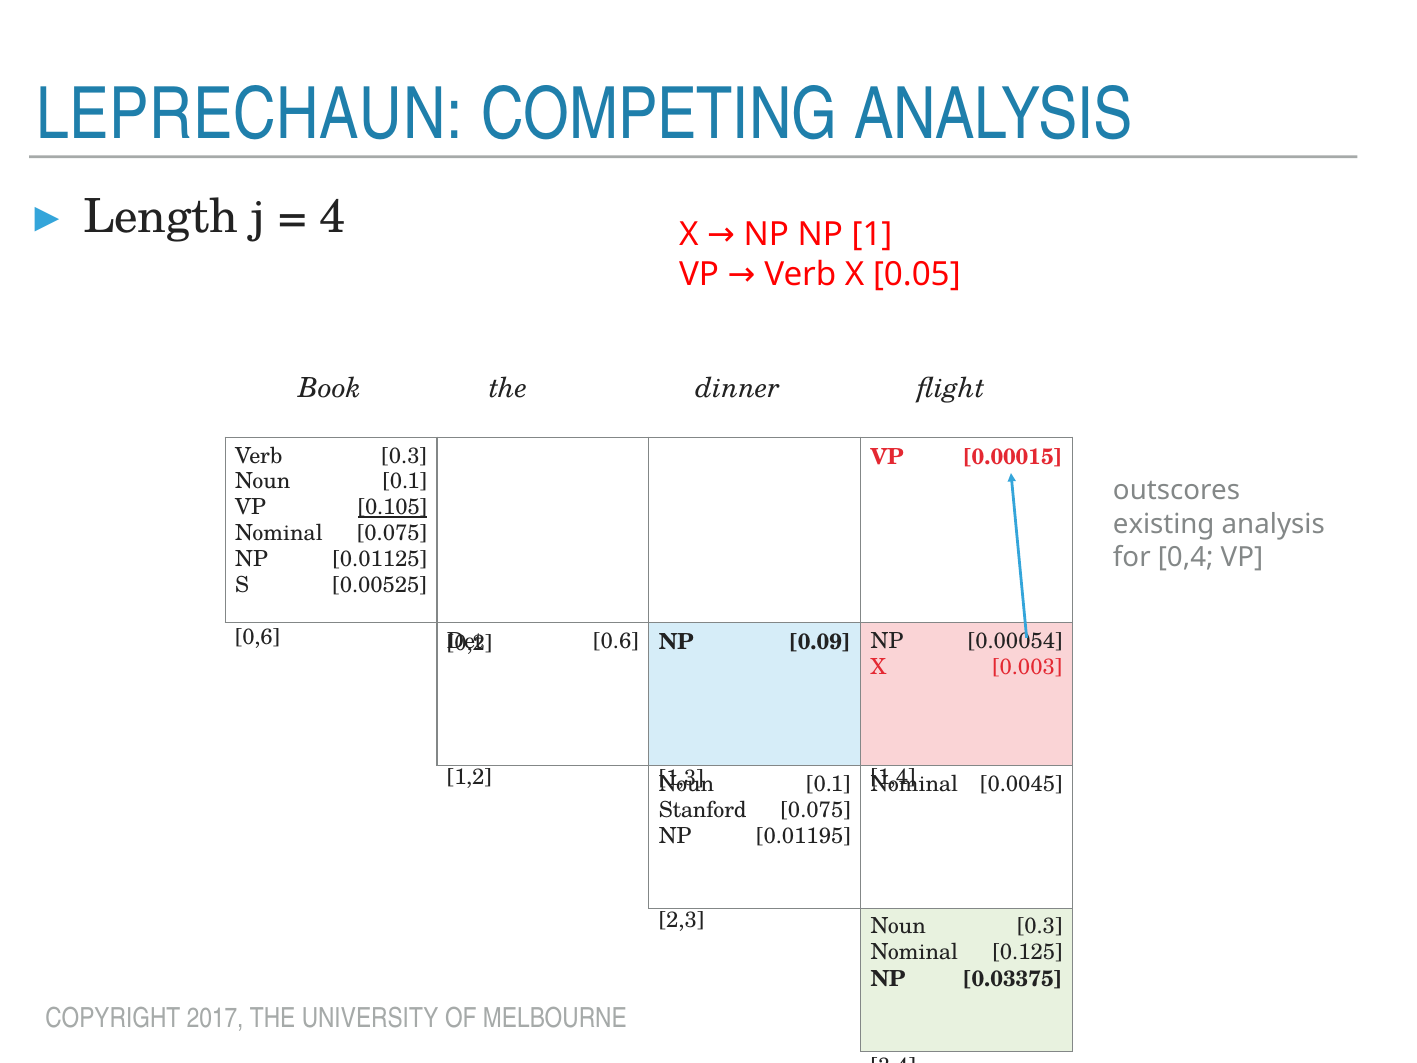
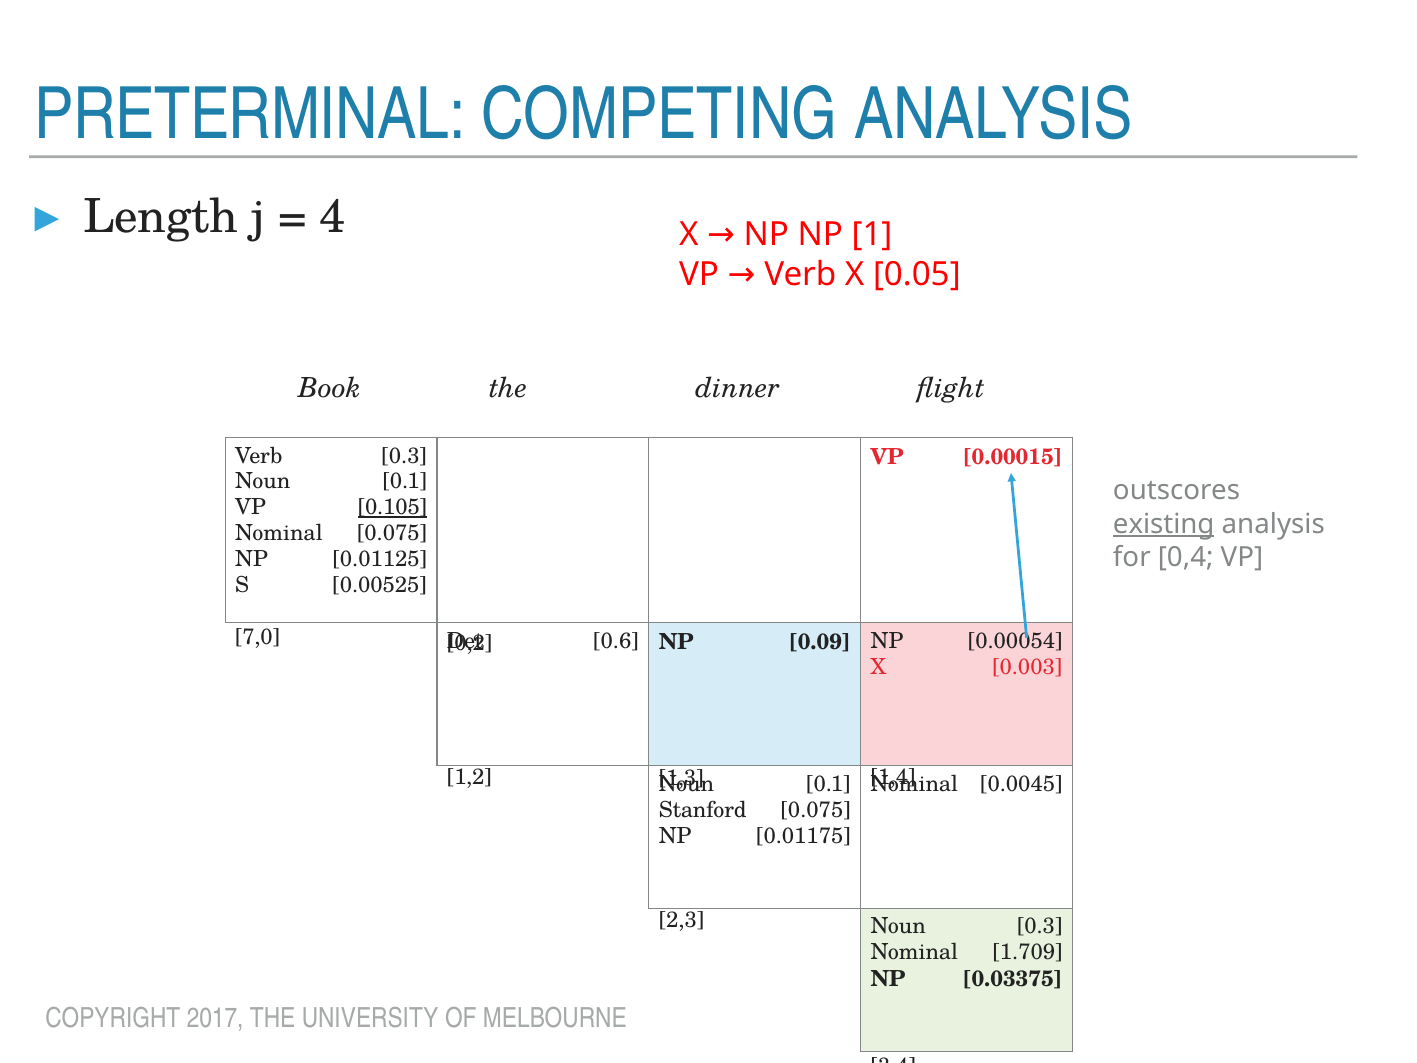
LEPRECHAUN: LEPRECHAUN -> PRETERMINAL
existing underline: none -> present
0,6: 0,6 -> 7,0
0.01195: 0.01195 -> 0.01175
0.125: 0.125 -> 1.709
